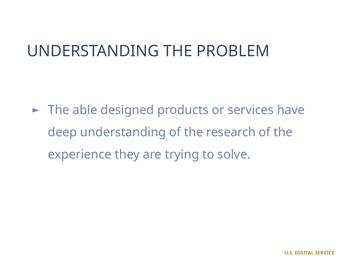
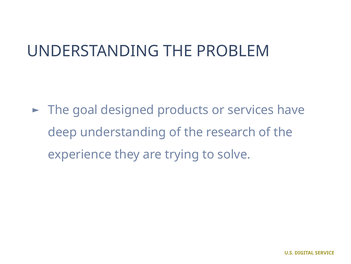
able: able -> goal
